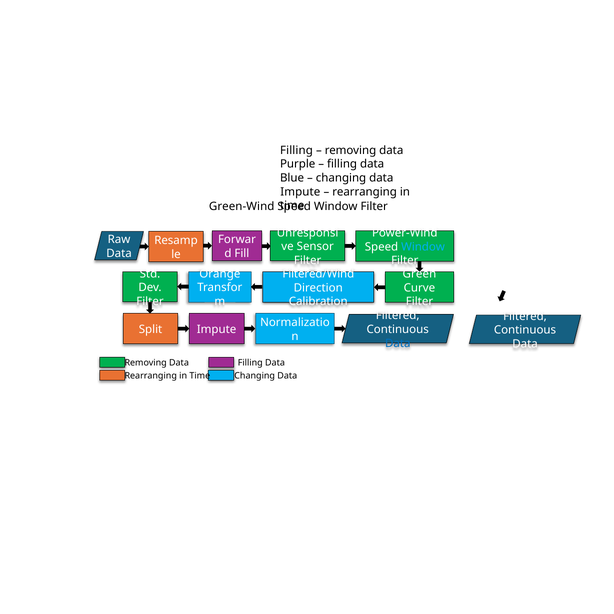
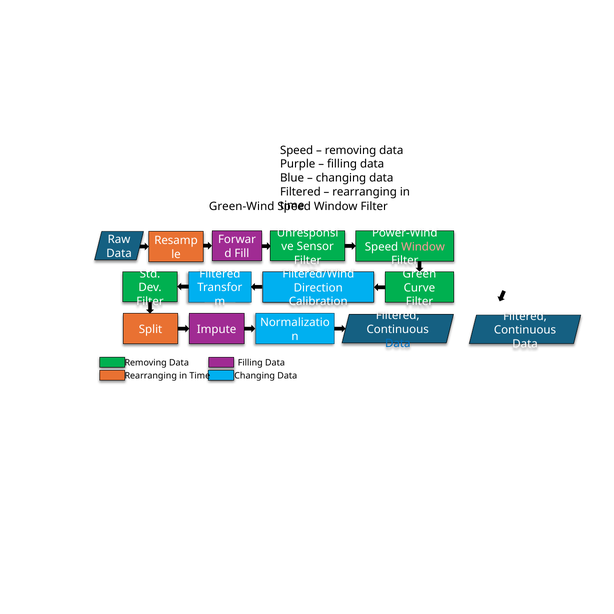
Filling at (296, 150): Filling -> Speed
Impute at (300, 192): Impute -> Filtered
Window at (423, 247) colour: light blue -> pink
Orange at (220, 274): Orange -> Filtered
